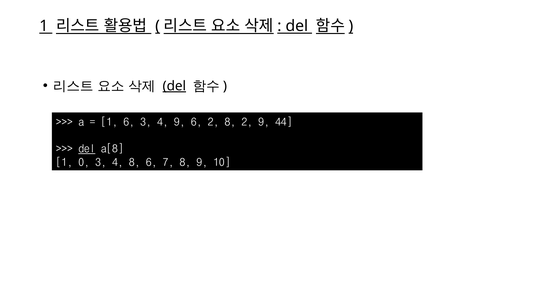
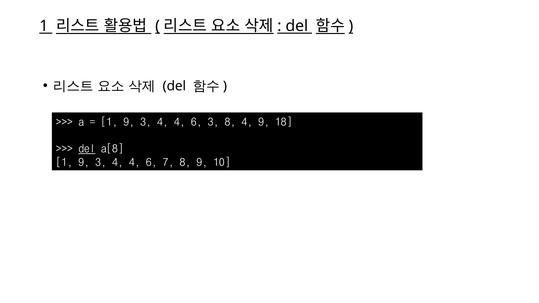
del at (174, 86) underline: present -> none
6 at (129, 122): 6 -> 9
9 at (180, 122): 9 -> 4
6 2: 2 -> 3
8 2: 2 -> 4
44: 44 -> 18
0 at (84, 162): 0 -> 9
8 at (135, 162): 8 -> 4
